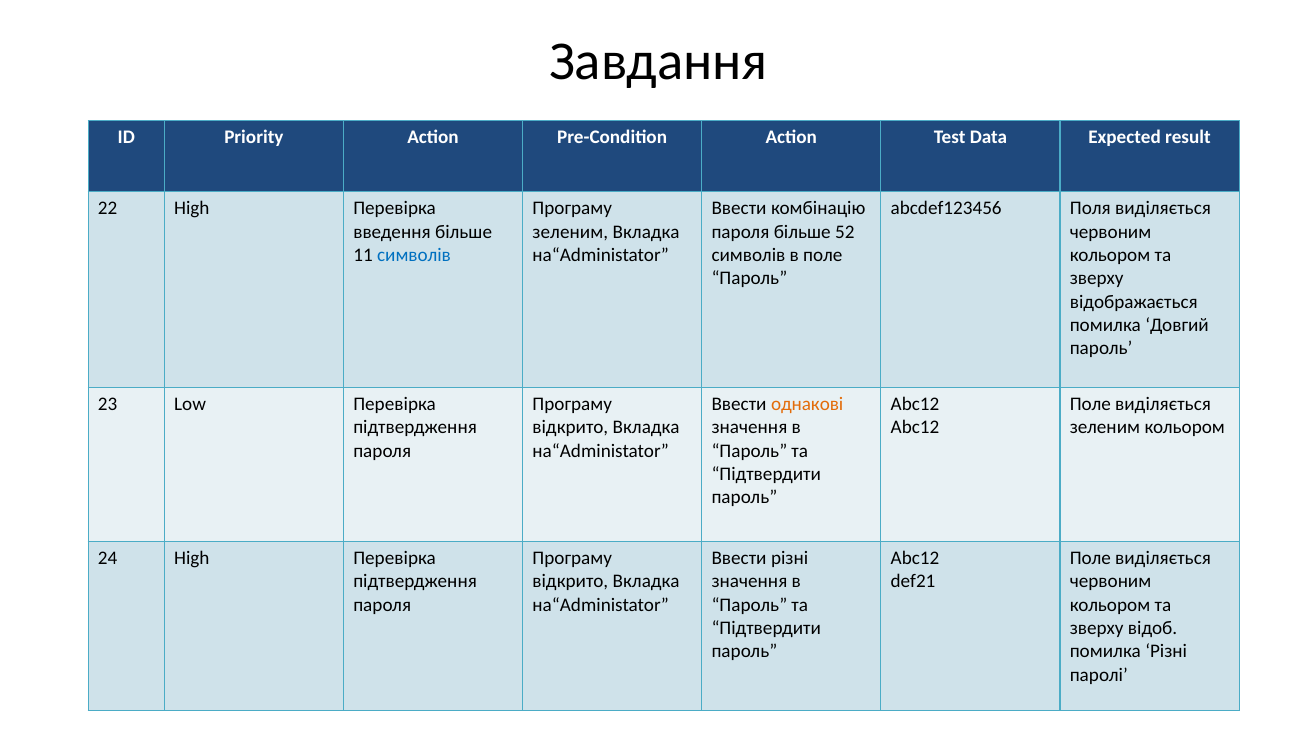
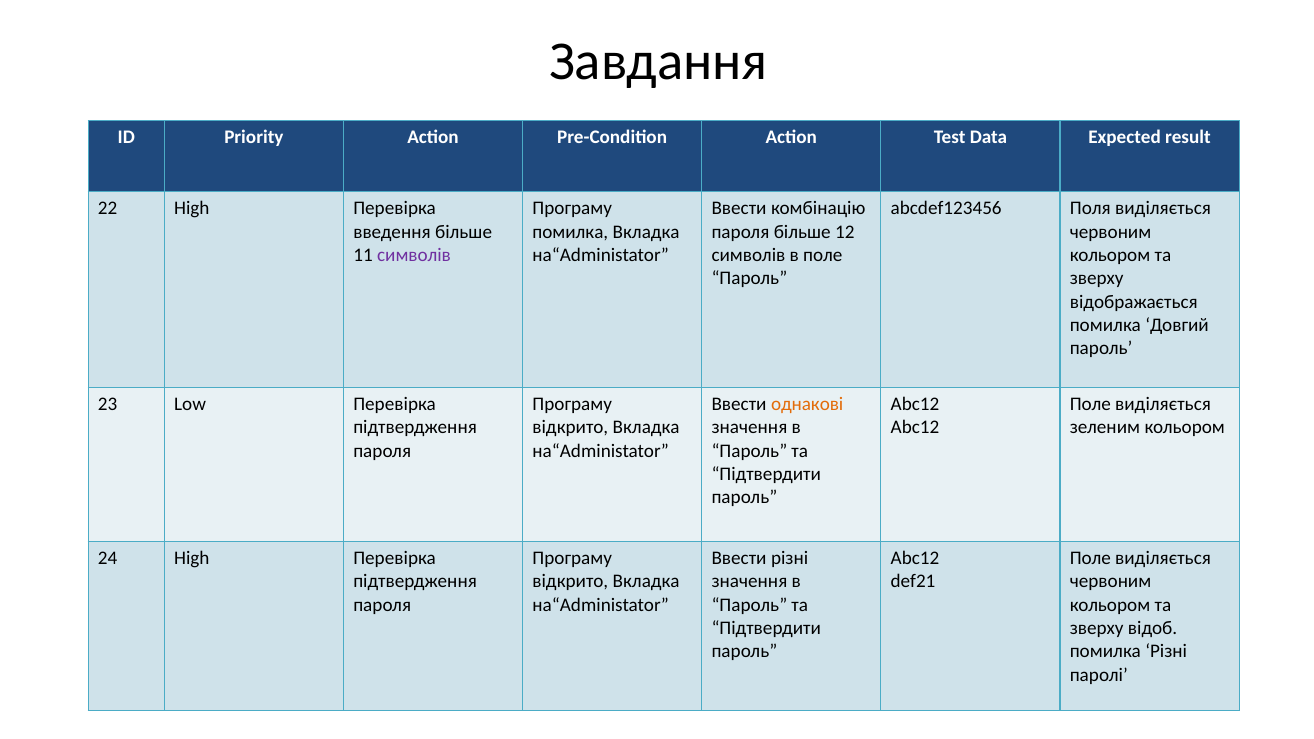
зеленим at (570, 232): зеленим -> помилка
52: 52 -> 12
символів at (414, 255) colour: blue -> purple
